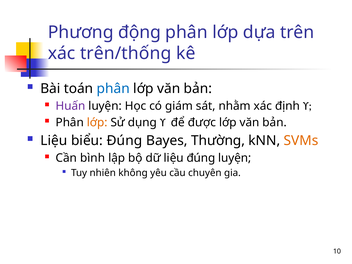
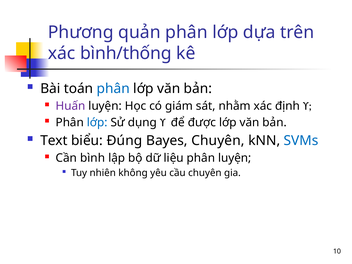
động: động -> quản
trên/thống: trên/thống -> bình/thống
lớp at (97, 122) colour: orange -> blue
Liệu at (54, 141): Liệu -> Text
Bayes Thường: Thường -> Chuyên
SVMs colour: orange -> blue
liệu đúng: đúng -> phân
